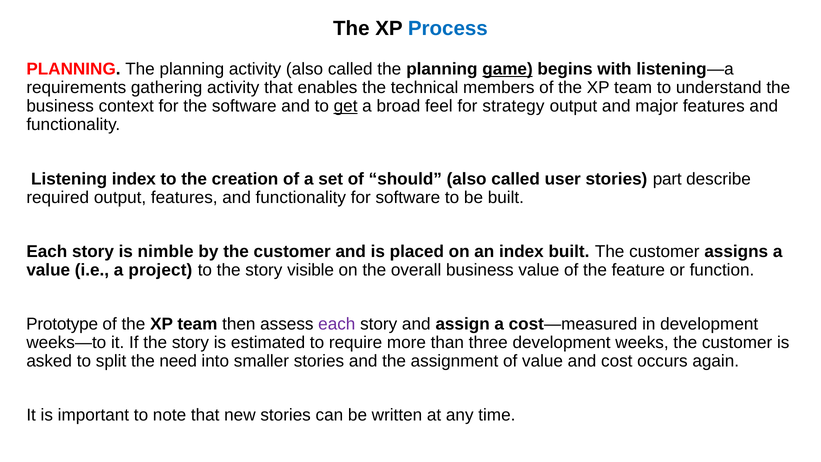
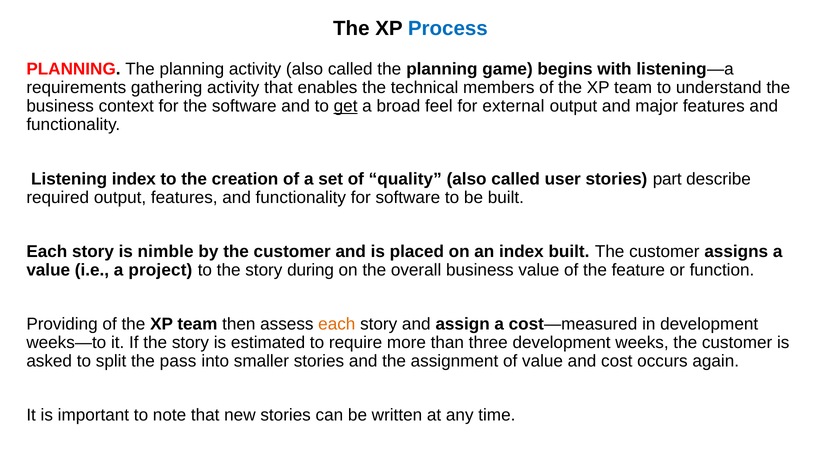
game underline: present -> none
strategy: strategy -> external
should: should -> quality
visible: visible -> during
Prototype: Prototype -> Providing
each at (337, 324) colour: purple -> orange
need: need -> pass
